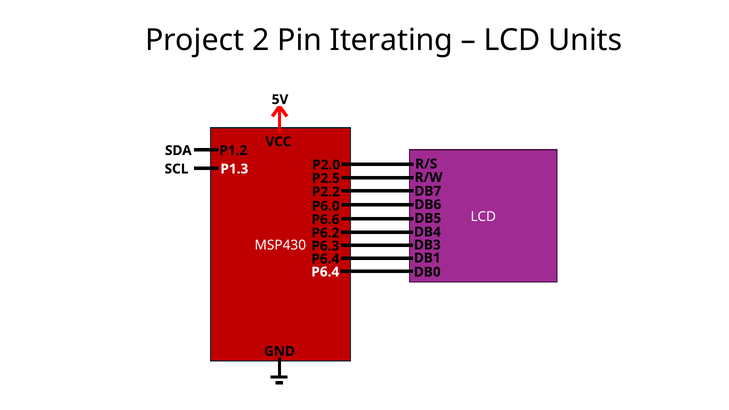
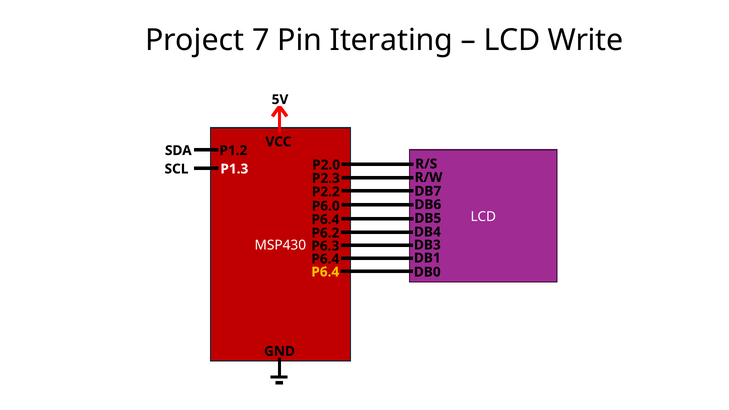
2: 2 -> 7
Units: Units -> Write
P2.5: P2.5 -> P2.3
P6.6 at (325, 220): P6.6 -> P6.4
P6.4 at (325, 272) colour: white -> yellow
